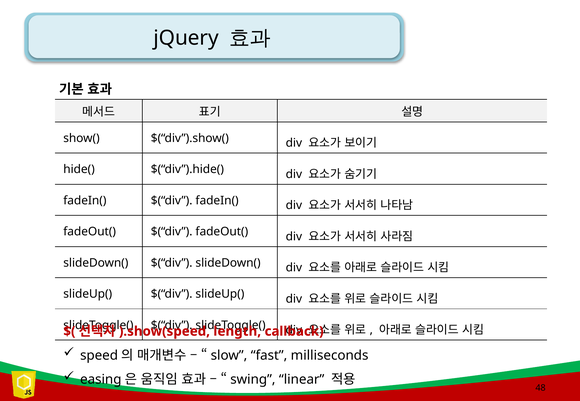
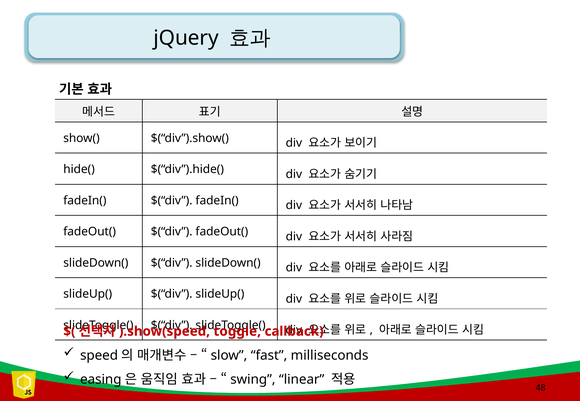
length: length -> toggle
